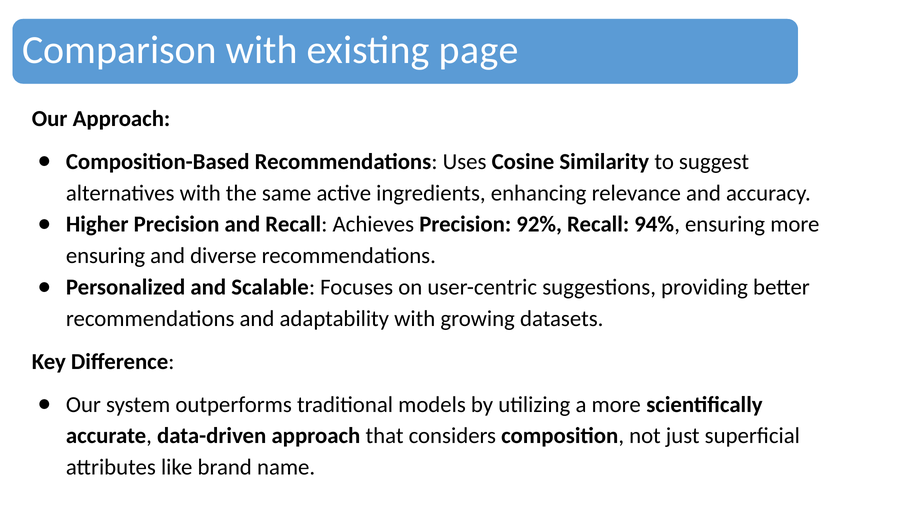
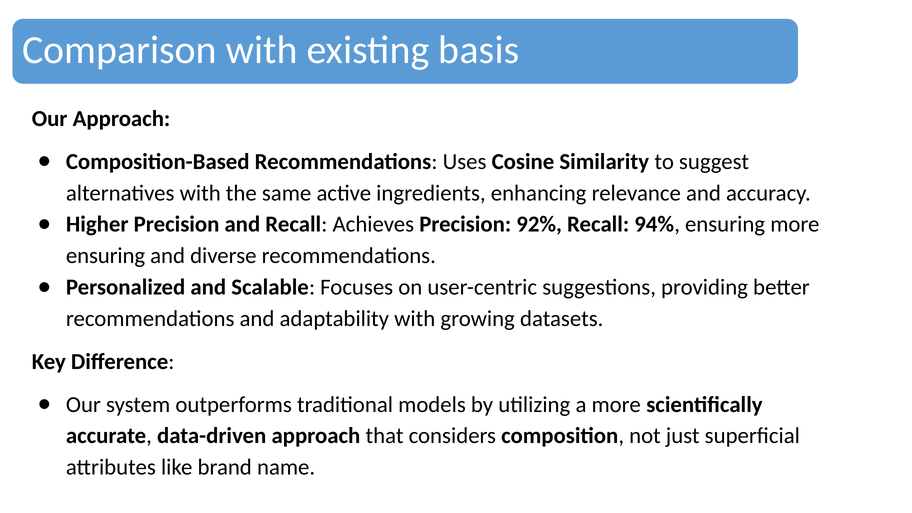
page: page -> basis
